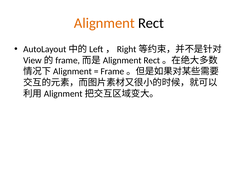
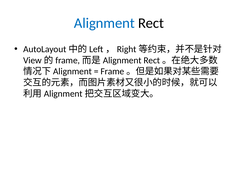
Alignment colour: orange -> blue
